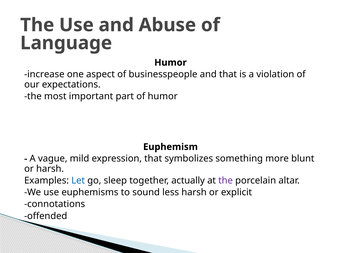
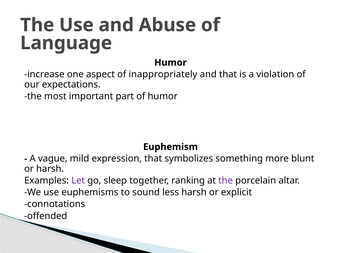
businesspeople: businesspeople -> inappropriately
Let colour: blue -> purple
actually: actually -> ranking
